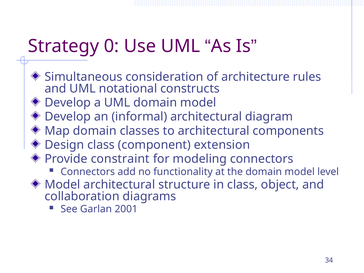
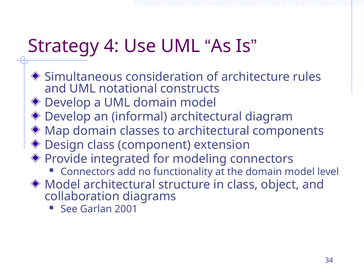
0: 0 -> 4
constraint: constraint -> integrated
